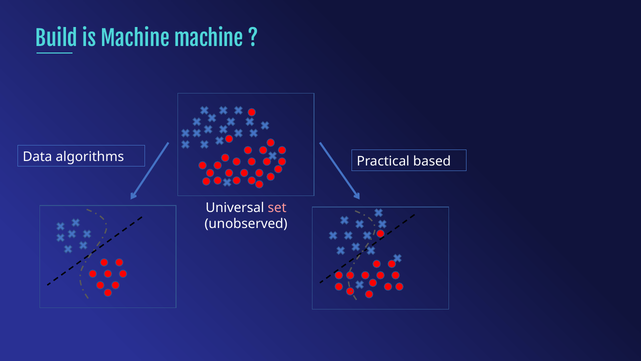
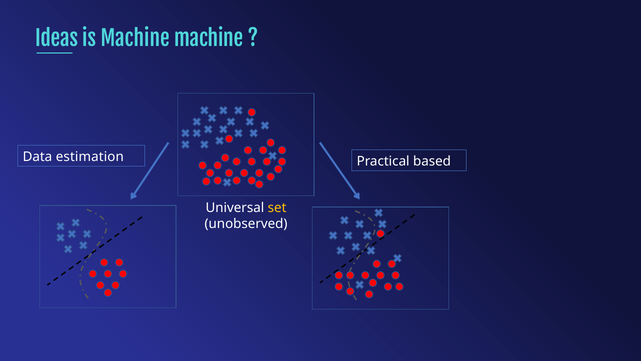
Build: Build -> Ideas
algorithms: algorithms -> estimation
set colour: pink -> yellow
